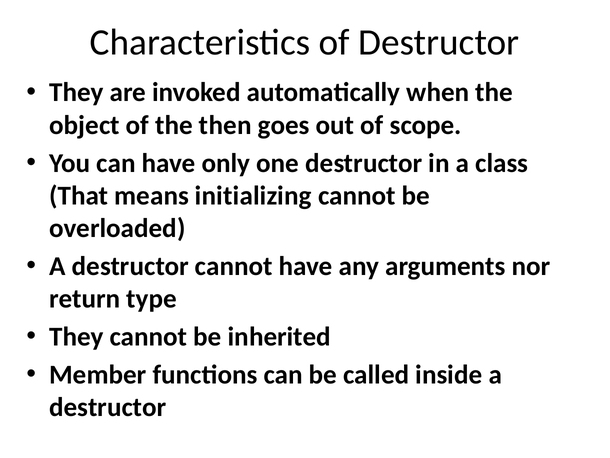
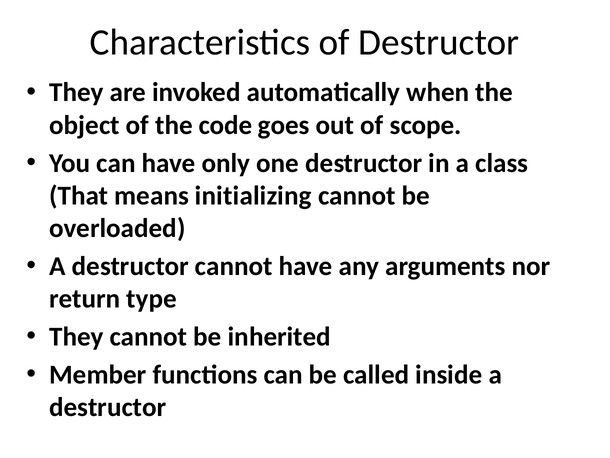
then: then -> code
